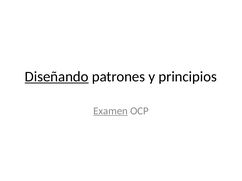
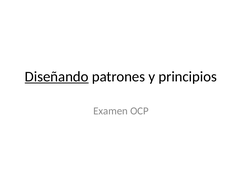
Examen underline: present -> none
